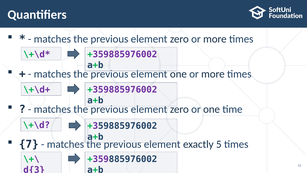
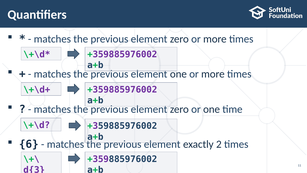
7: 7 -> 6
5: 5 -> 2
